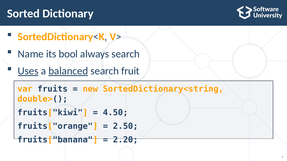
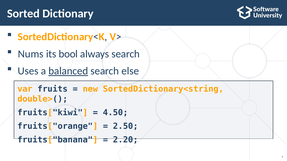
Name: Name -> Nums
Uses underline: present -> none
fruit: fruit -> else
